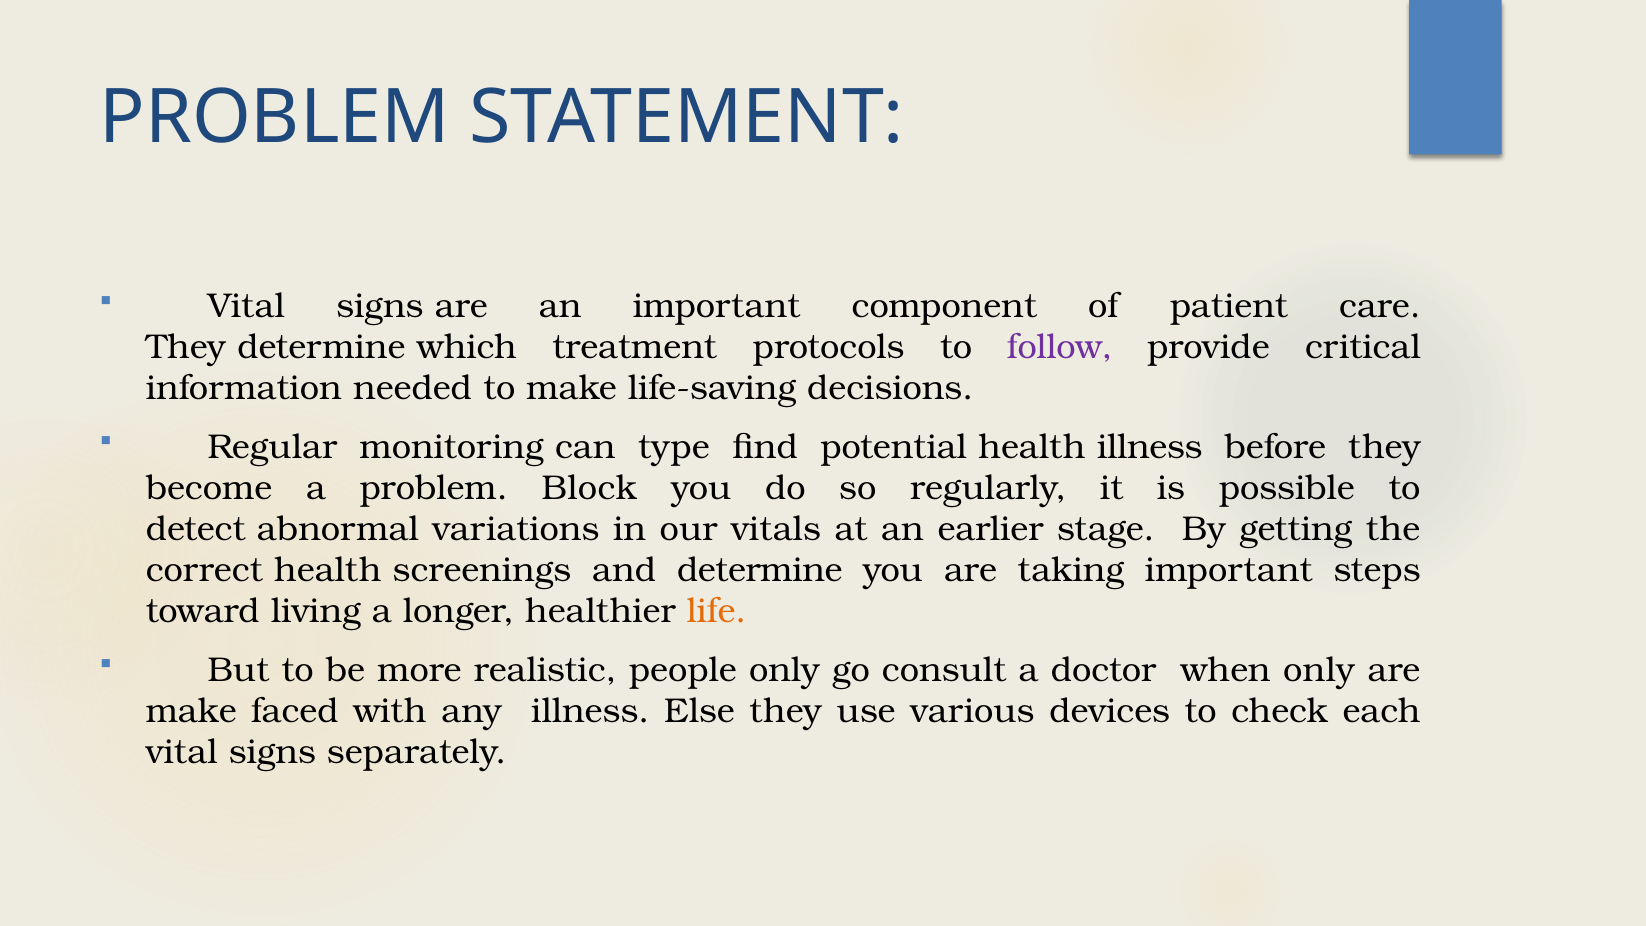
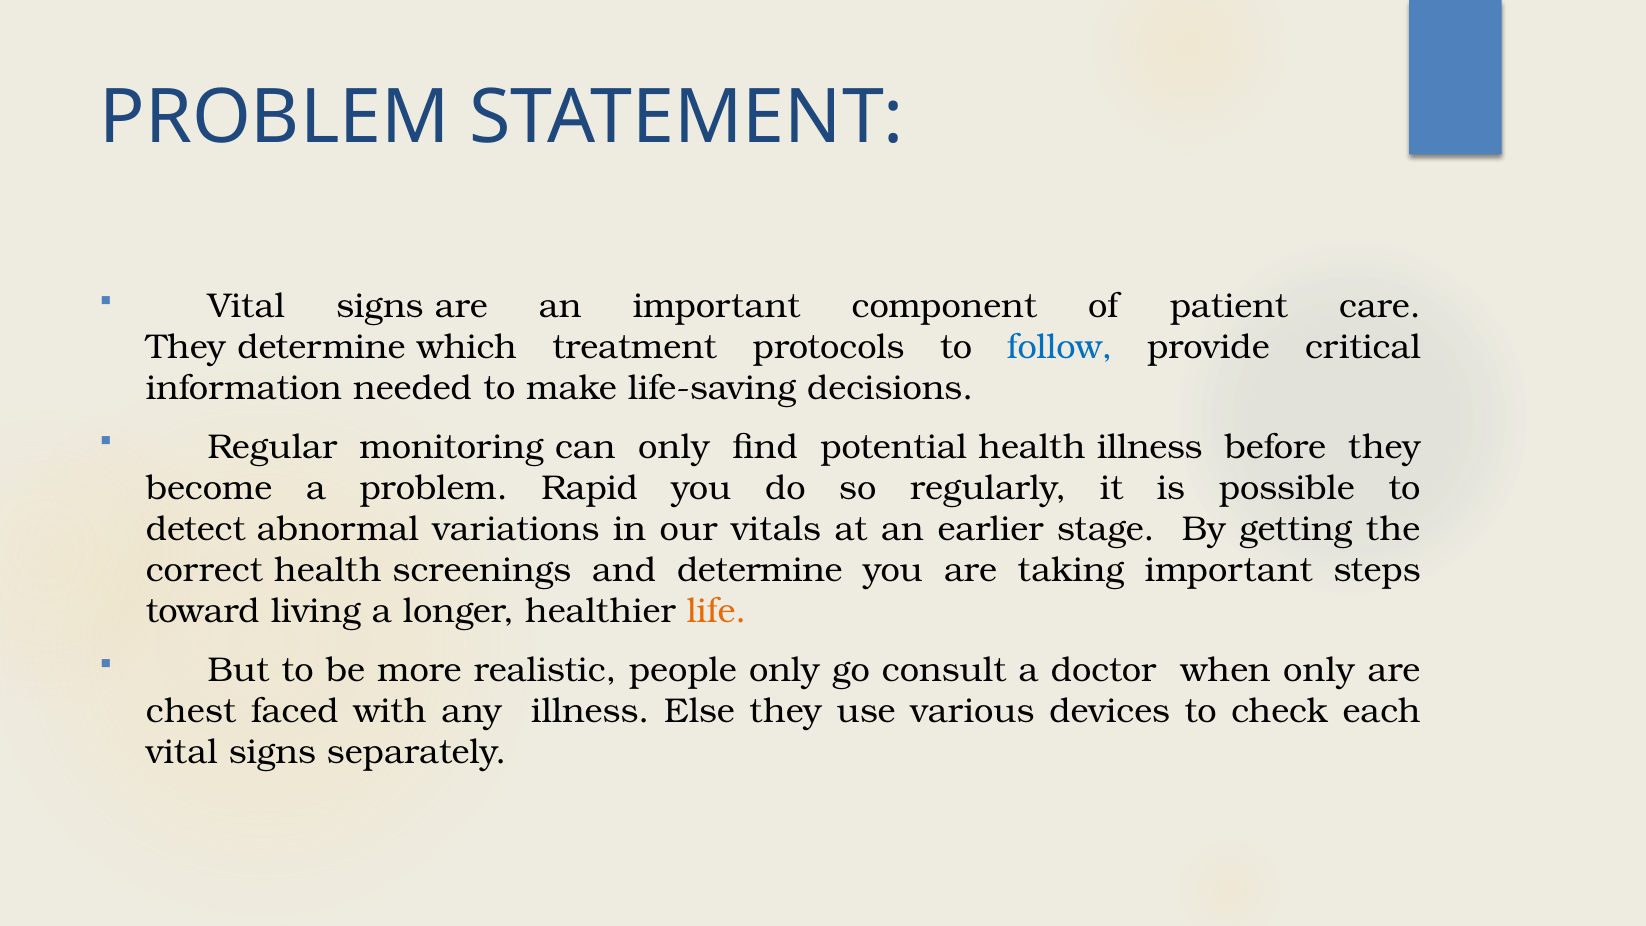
follow colour: purple -> blue
can type: type -> only
Block: Block -> Rapid
make at (191, 711): make -> chest
